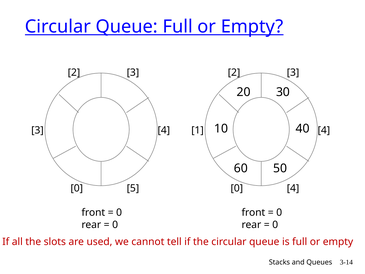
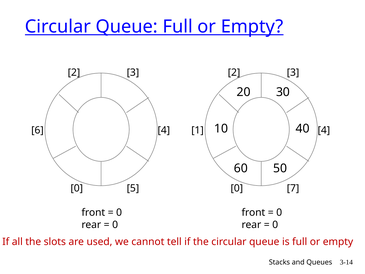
3 at (37, 130): 3 -> 6
4 at (293, 188): 4 -> 7
